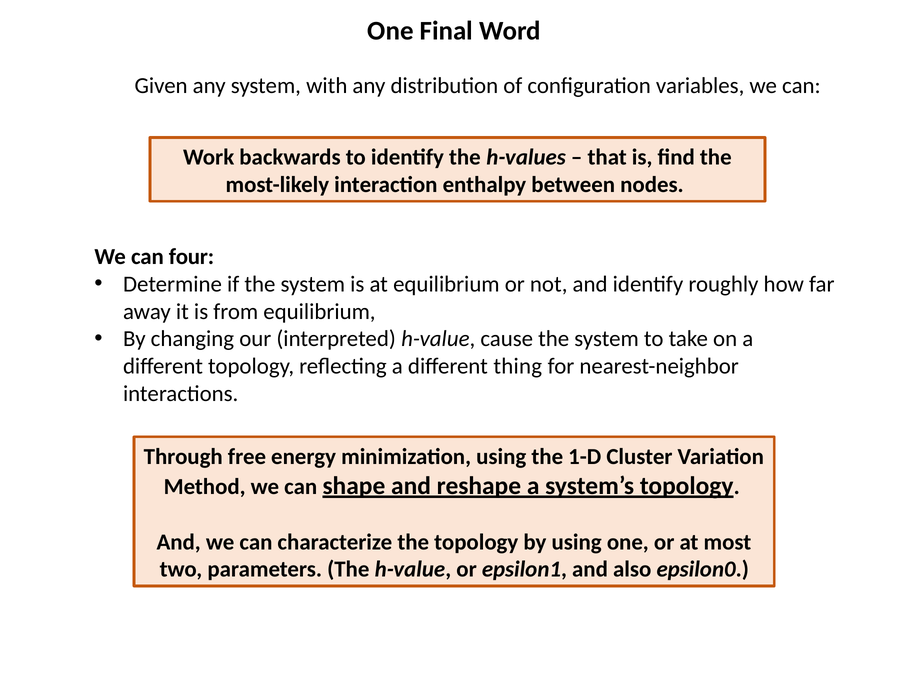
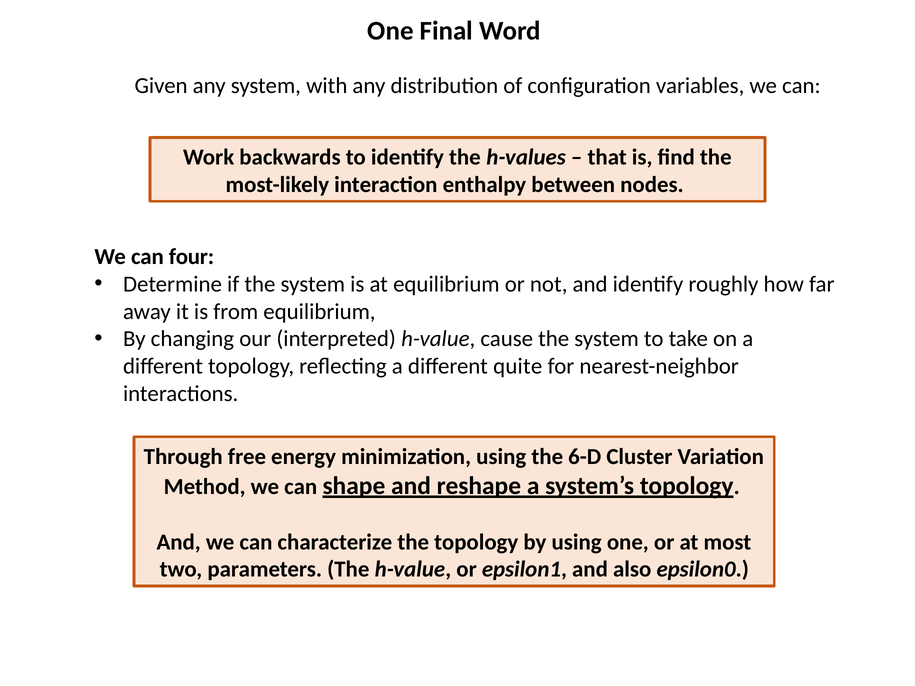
thing: thing -> quite
1-D: 1-D -> 6-D
